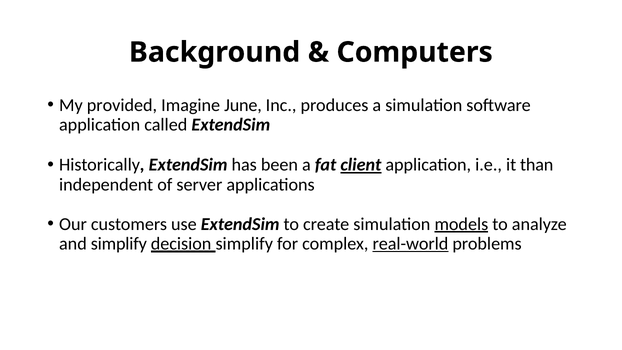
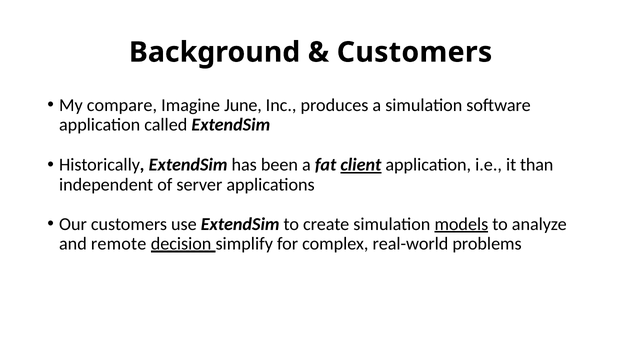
Computers at (415, 52): Computers -> Customers
provided: provided -> compare
and simplify: simplify -> remote
real-world underline: present -> none
